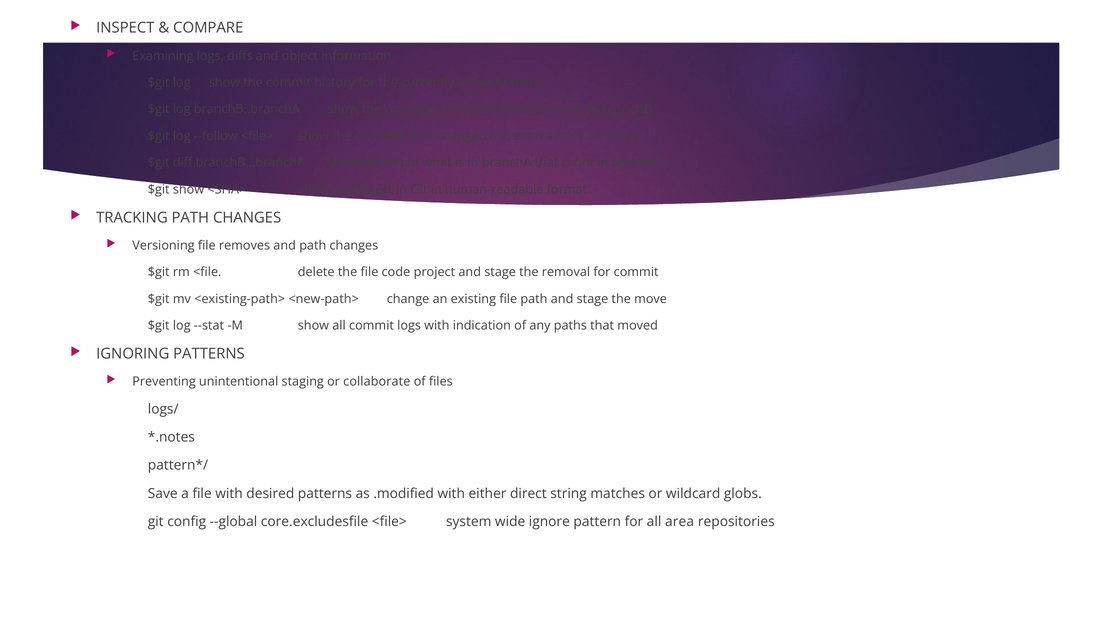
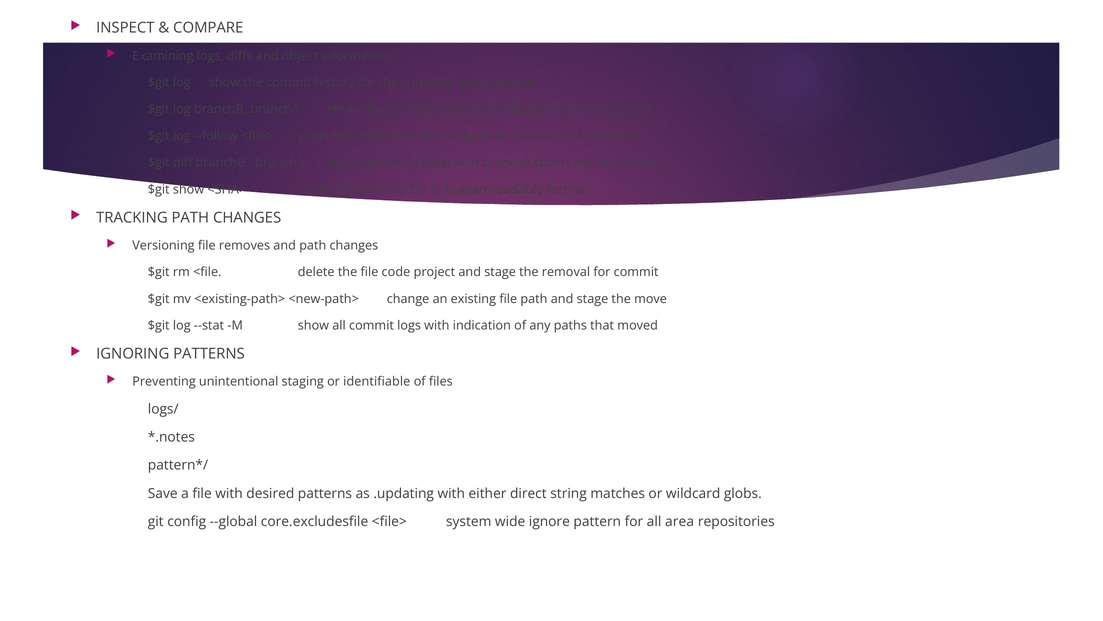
collaborate: collaborate -> identifiable
.modified: .modified -> .updating
